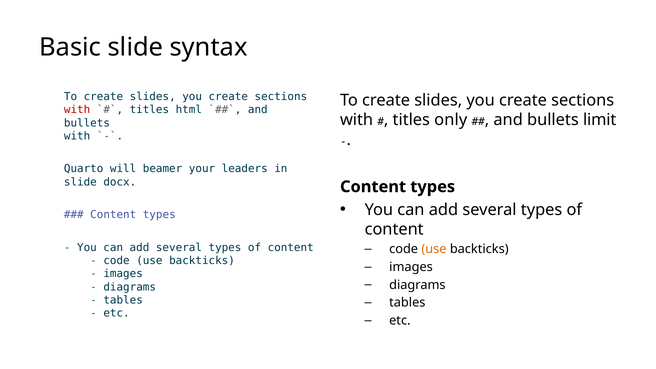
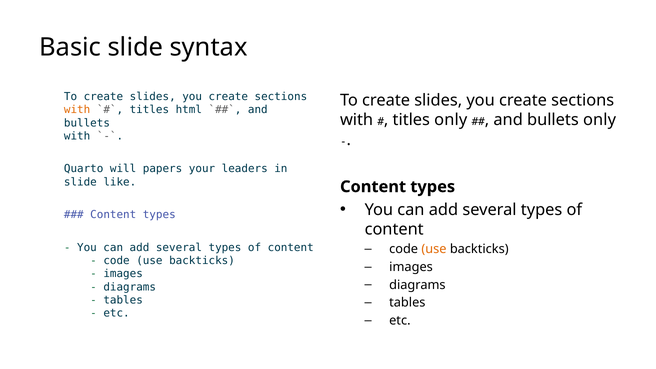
with at (77, 110) colour: red -> orange
bullets limit: limit -> only
beamer: beamer -> papers
docx: docx -> like
